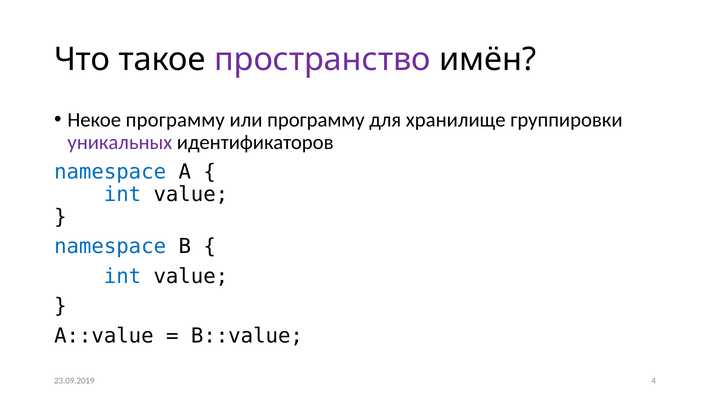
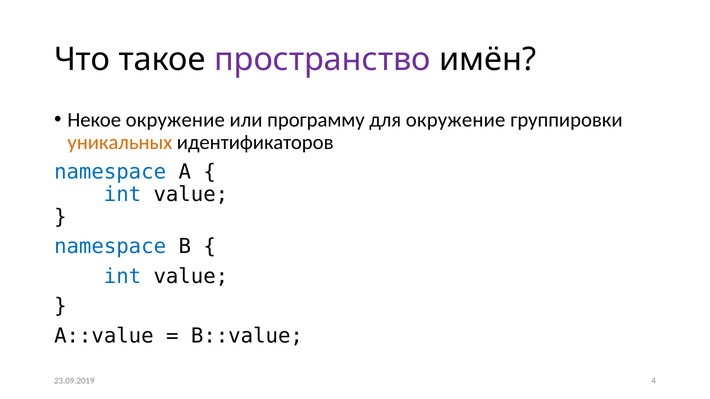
Некое программу: программу -> окружение
для хранилище: хранилище -> окружение
уникальных colour: purple -> orange
